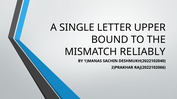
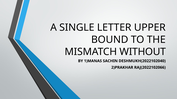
RELIABLY: RELIABLY -> WITHOUT
